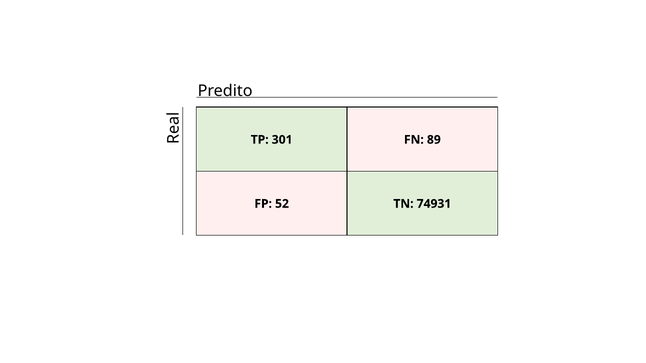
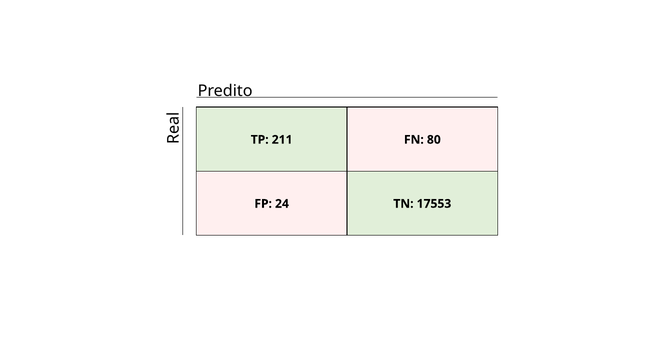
301: 301 -> 211
89: 89 -> 80
52: 52 -> 24
74931: 74931 -> 17553
